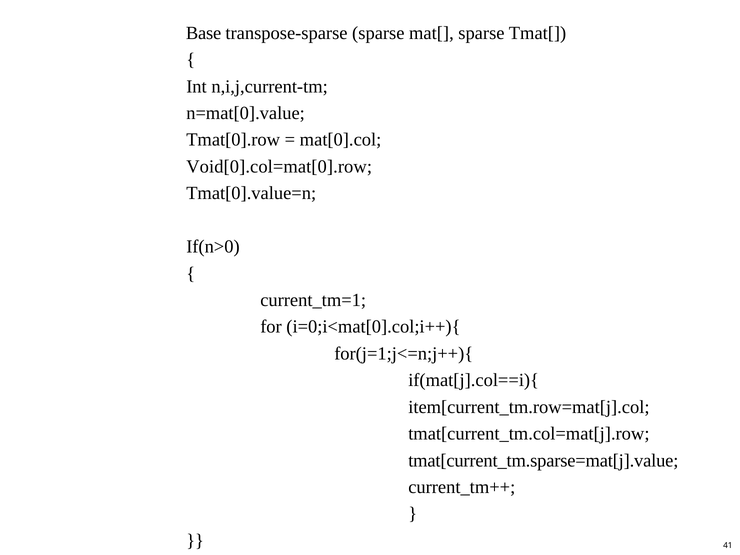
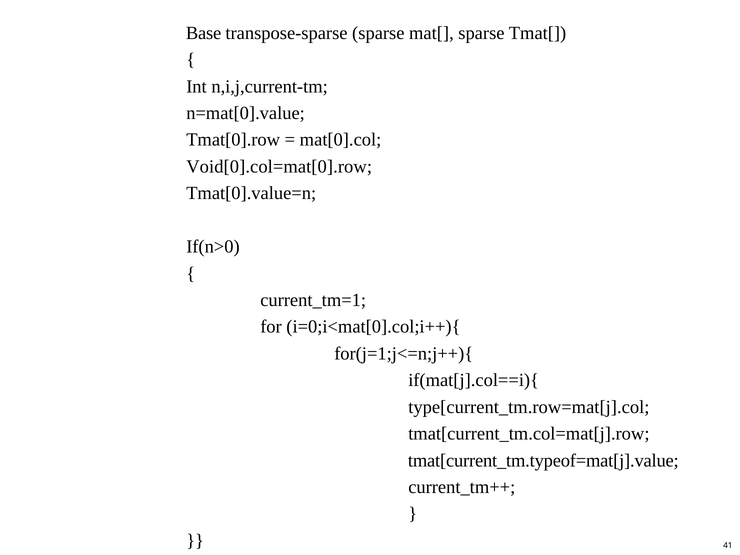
item[current_tm.row=mat[j].col: item[current_tm.row=mat[j].col -> type[current_tm.row=mat[j].col
tmat[current_tm.sparse=mat[j].value: tmat[current_tm.sparse=mat[j].value -> tmat[current_tm.typeof=mat[j].value
